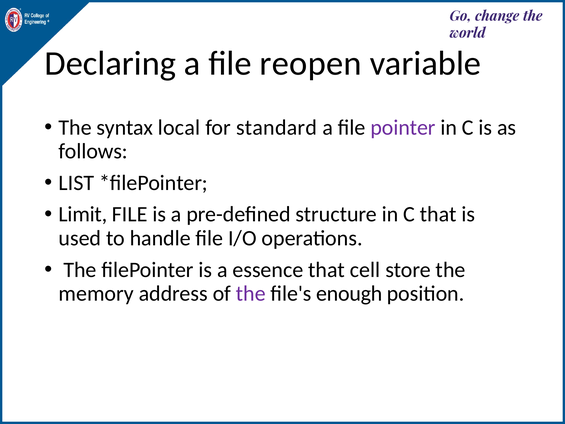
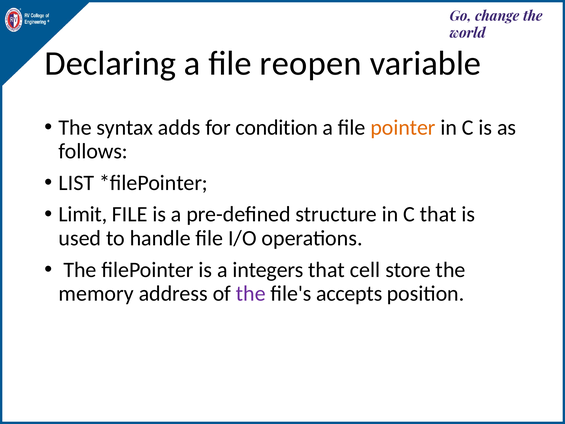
local: local -> adds
standard: standard -> condition
pointer colour: purple -> orange
essence: essence -> integers
enough: enough -> accepts
